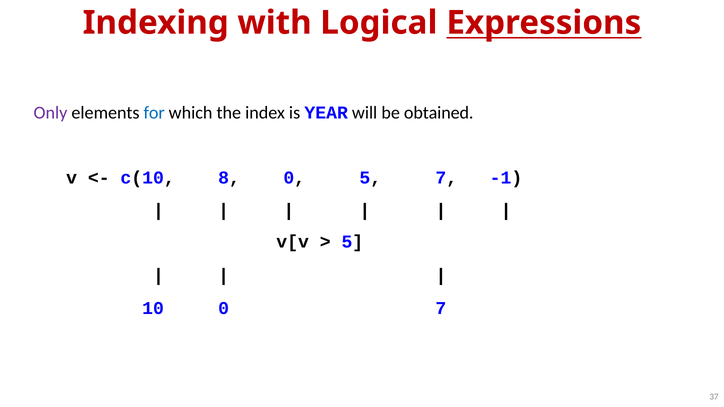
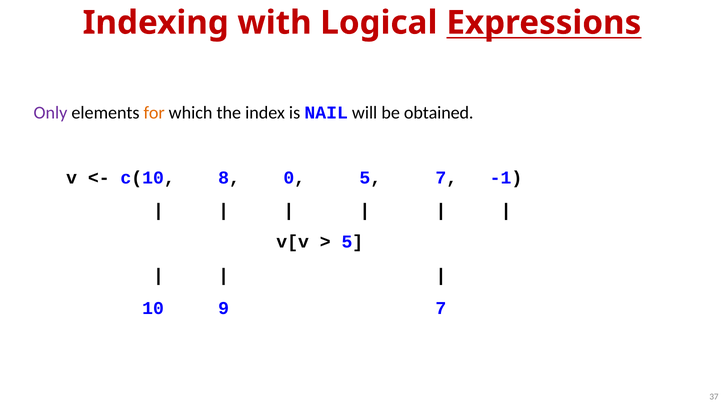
for colour: blue -> orange
YEAR: YEAR -> NAIL
10 0: 0 -> 9
